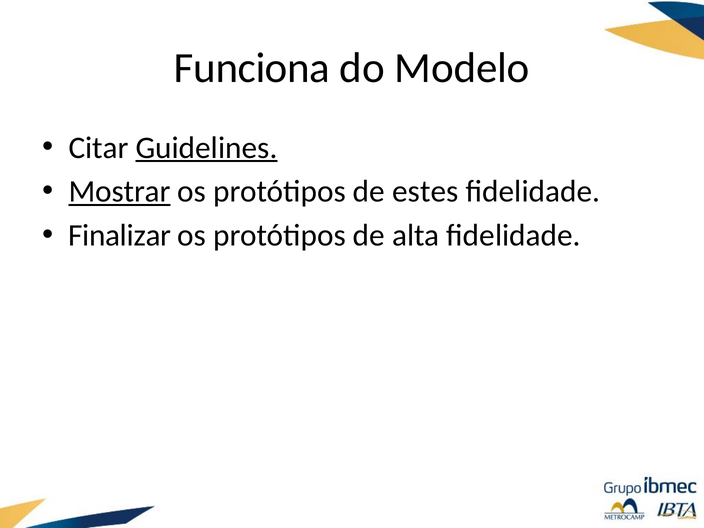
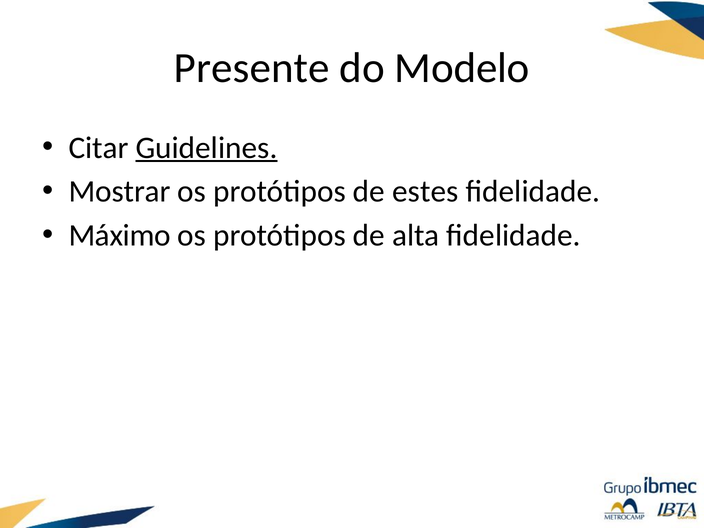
Funciona: Funciona -> Presente
Mostrar underline: present -> none
Finalizar: Finalizar -> Máximo
